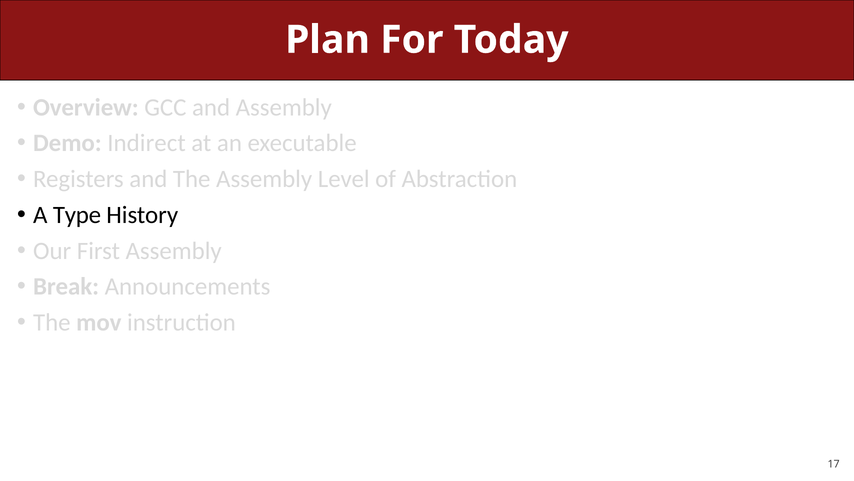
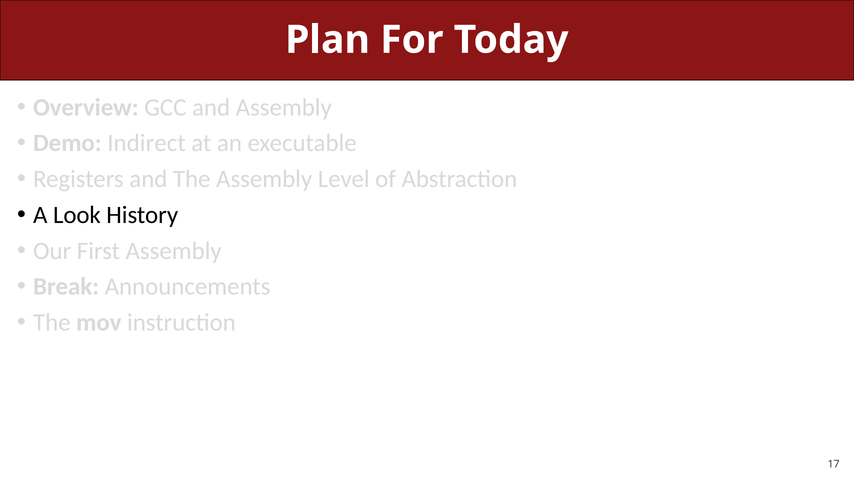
Type: Type -> Look
